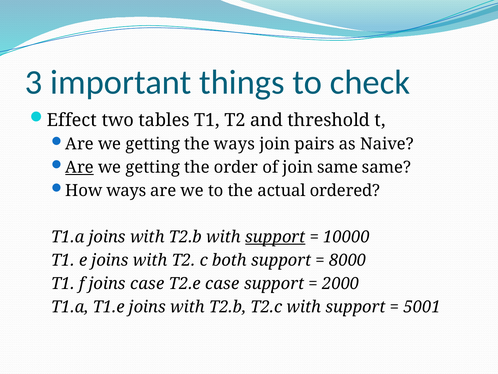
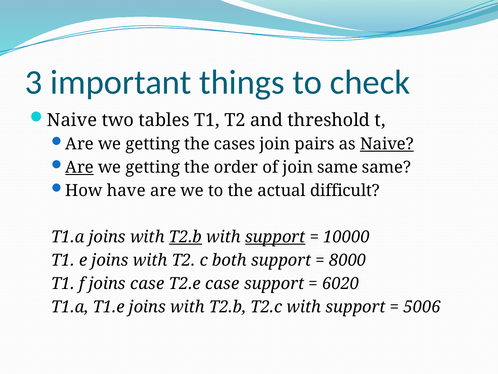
Effect at (72, 120): Effect -> Naive
the ways: ways -> cases
Naive at (387, 144) underline: none -> present
How ways: ways -> have
ordered: ordered -> difficult
T2.b at (185, 237) underline: none -> present
2000: 2000 -> 6020
5001: 5001 -> 5006
